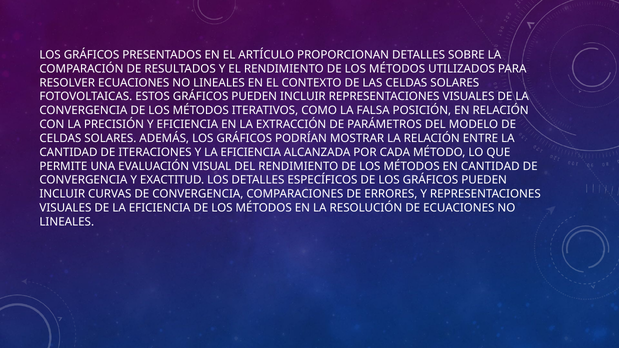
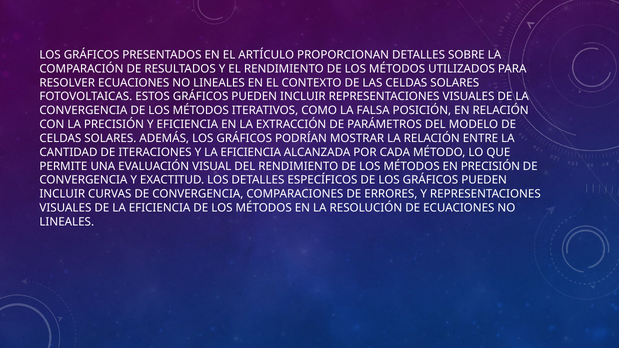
EN CANTIDAD: CANTIDAD -> PRECISIÓN
